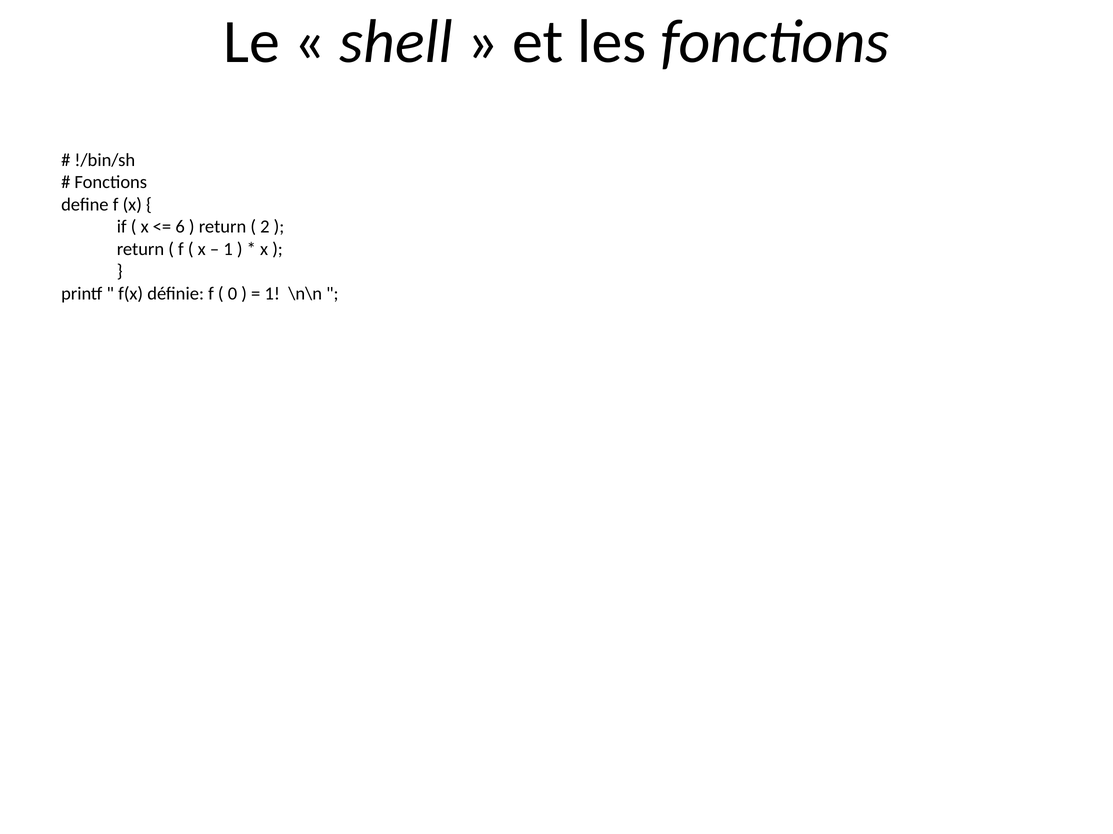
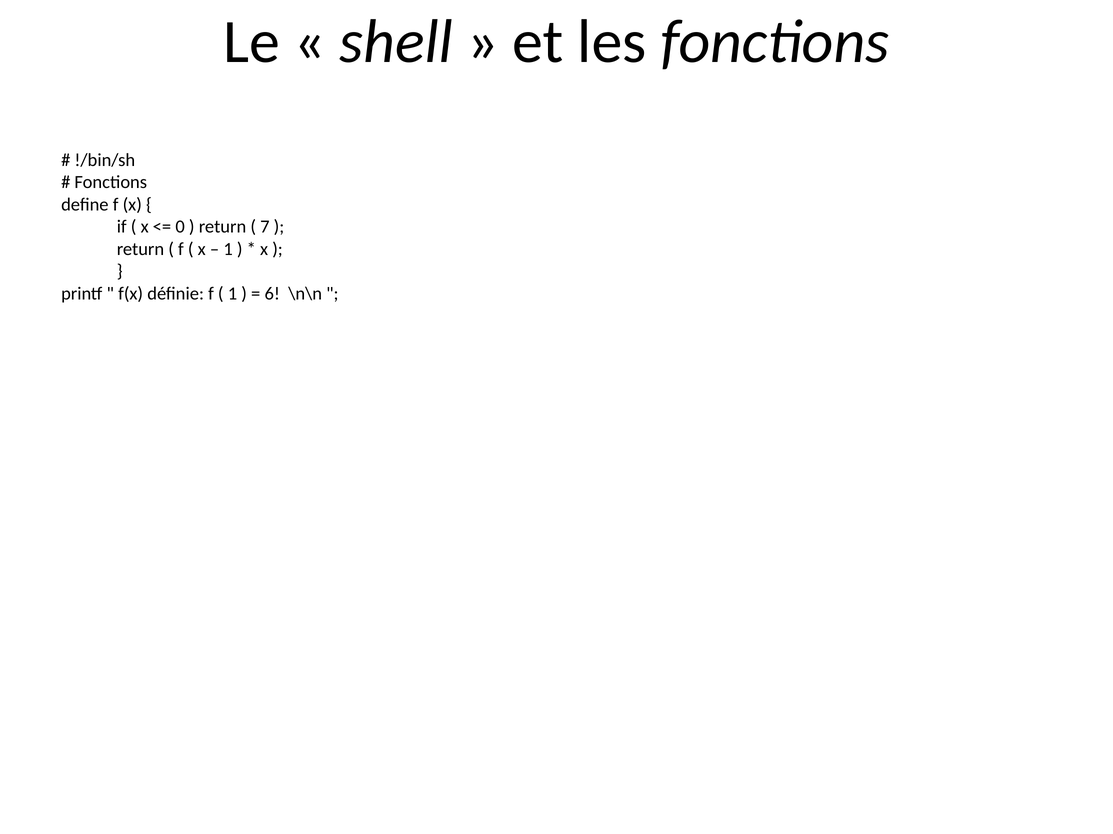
6: 6 -> 0
2: 2 -> 7
0 at (232, 294): 0 -> 1
1 at (272, 294): 1 -> 6
